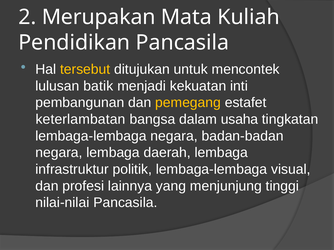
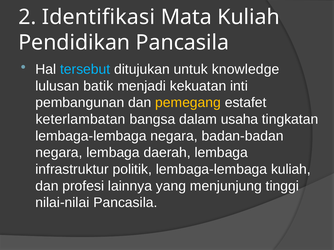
Merupakan: Merupakan -> Identifikasi
tersebut colour: yellow -> light blue
mencontek: mencontek -> knowledge
lembaga-lembaga visual: visual -> kuliah
